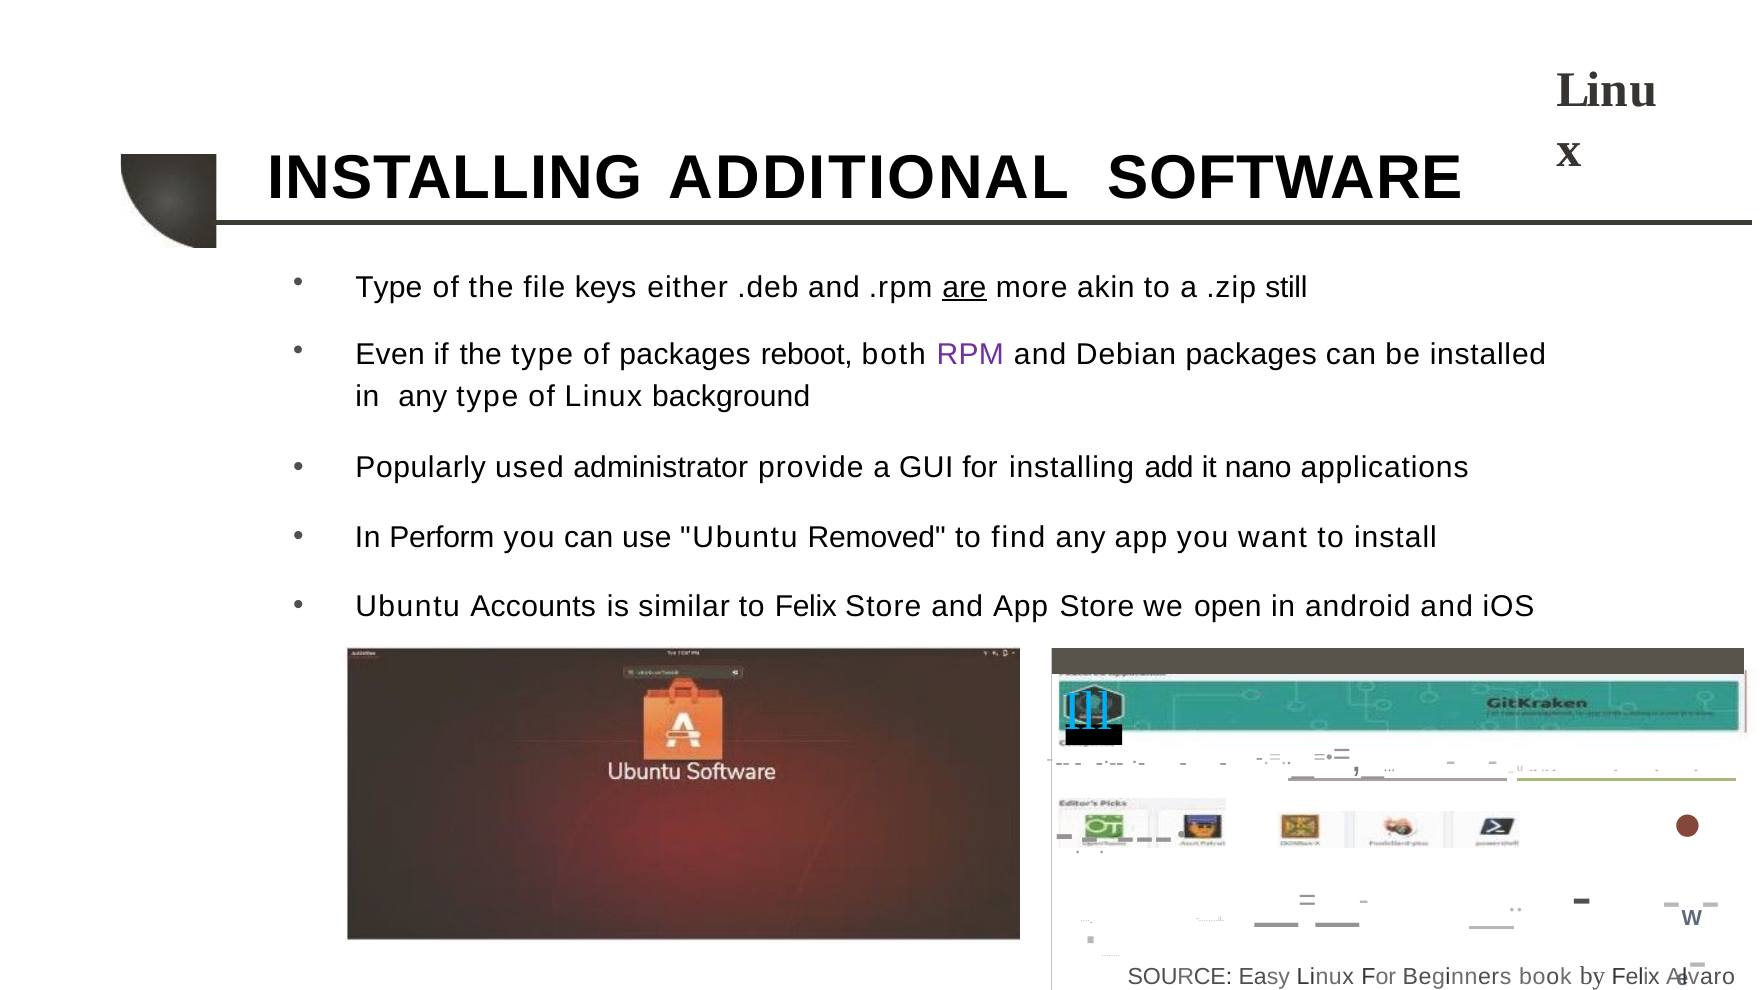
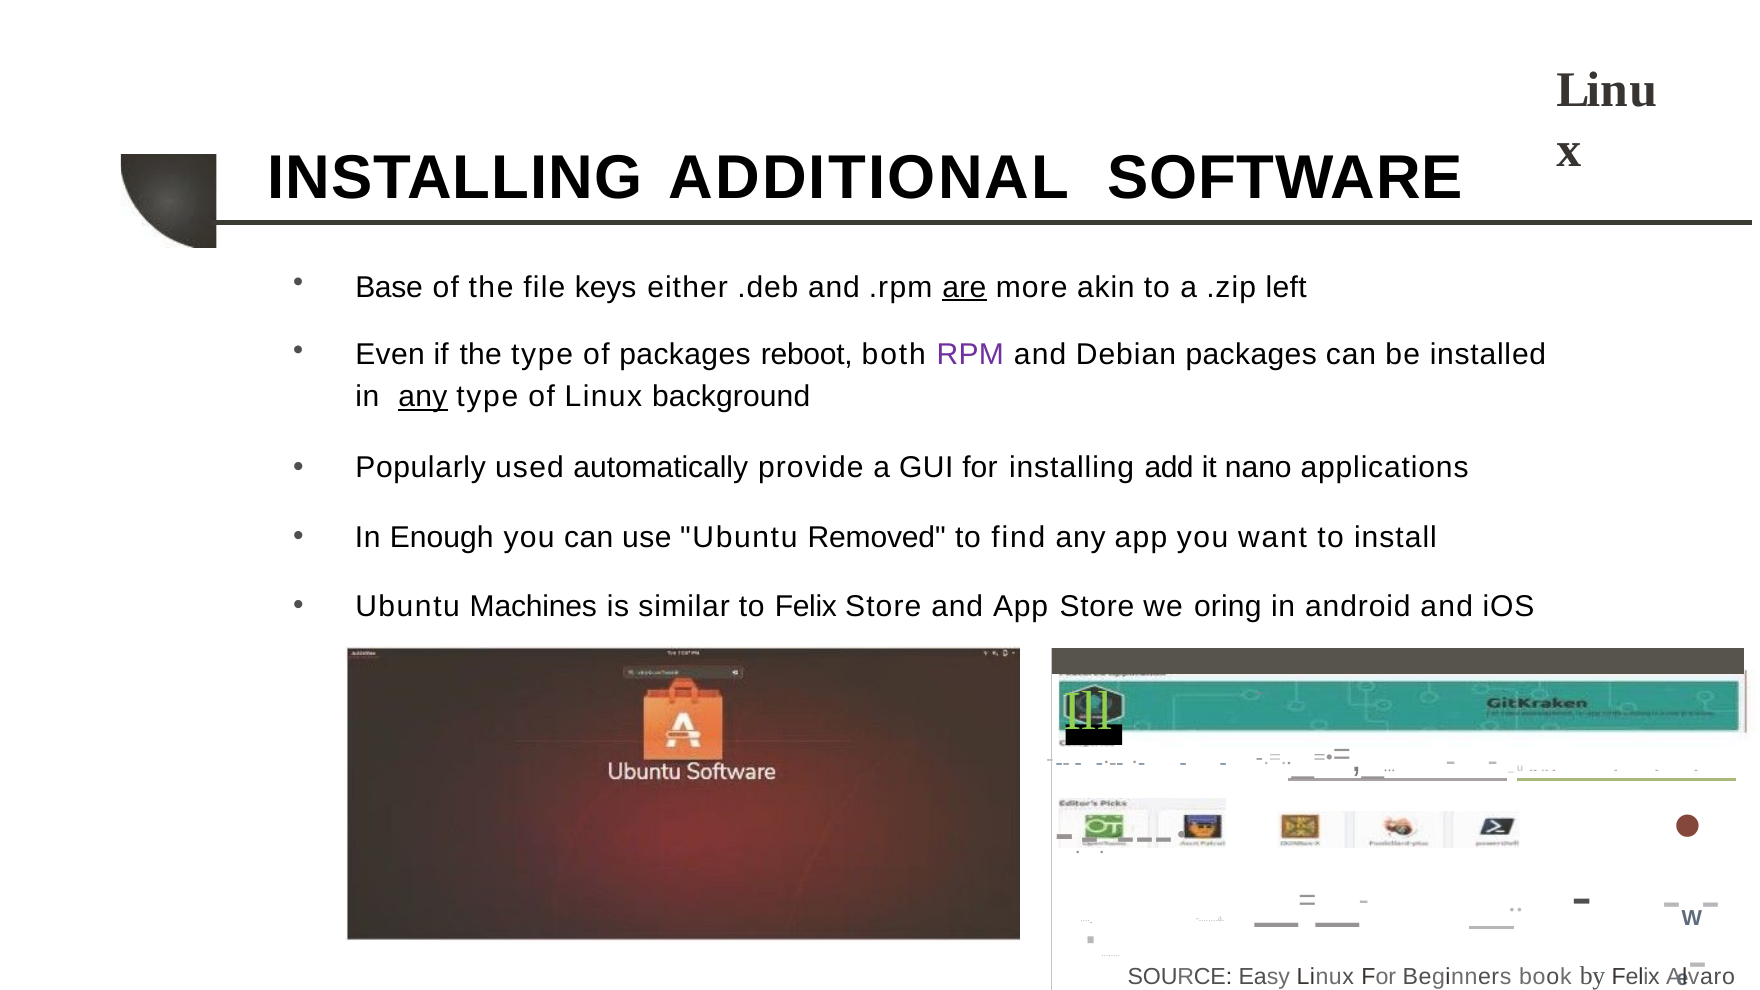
Type at (389, 287): Type -> Base
still: still -> left
any at (423, 397) underline: none -> present
administrator: administrator -> automatically
Perform: Perform -> Enough
Accounts: Accounts -> Machines
open: open -> oring
Ill colour: light blue -> light green
